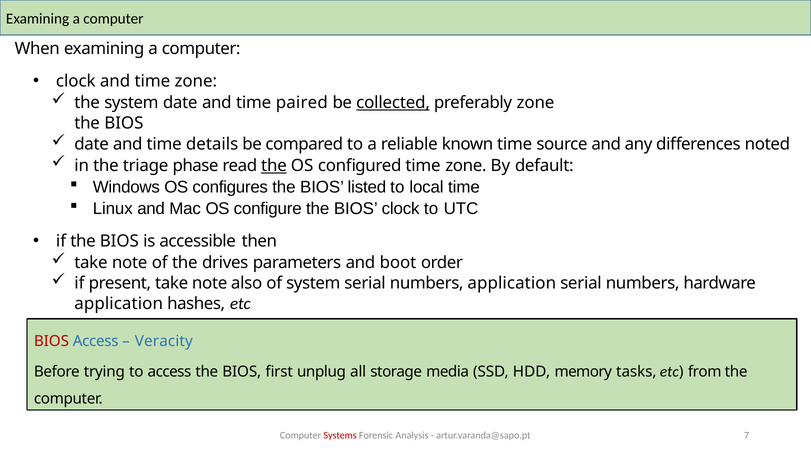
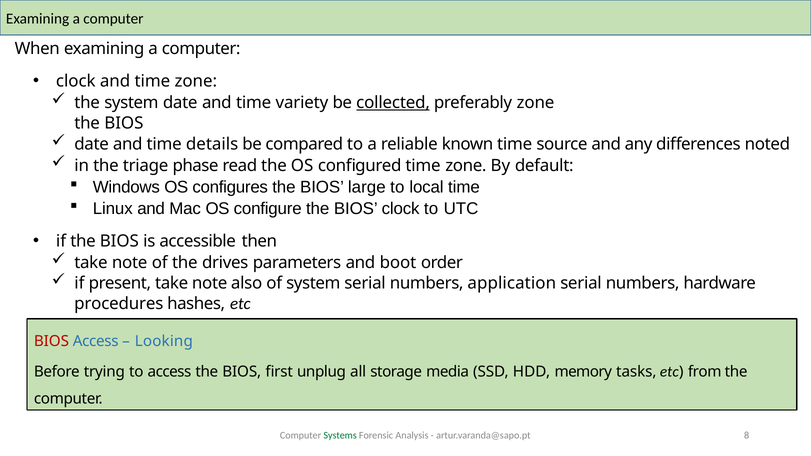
paired: paired -> variety
the at (274, 166) underline: present -> none
listed: listed -> large
application at (119, 304): application -> procedures
Veracity: Veracity -> Looking
Systems colour: red -> green
7: 7 -> 8
